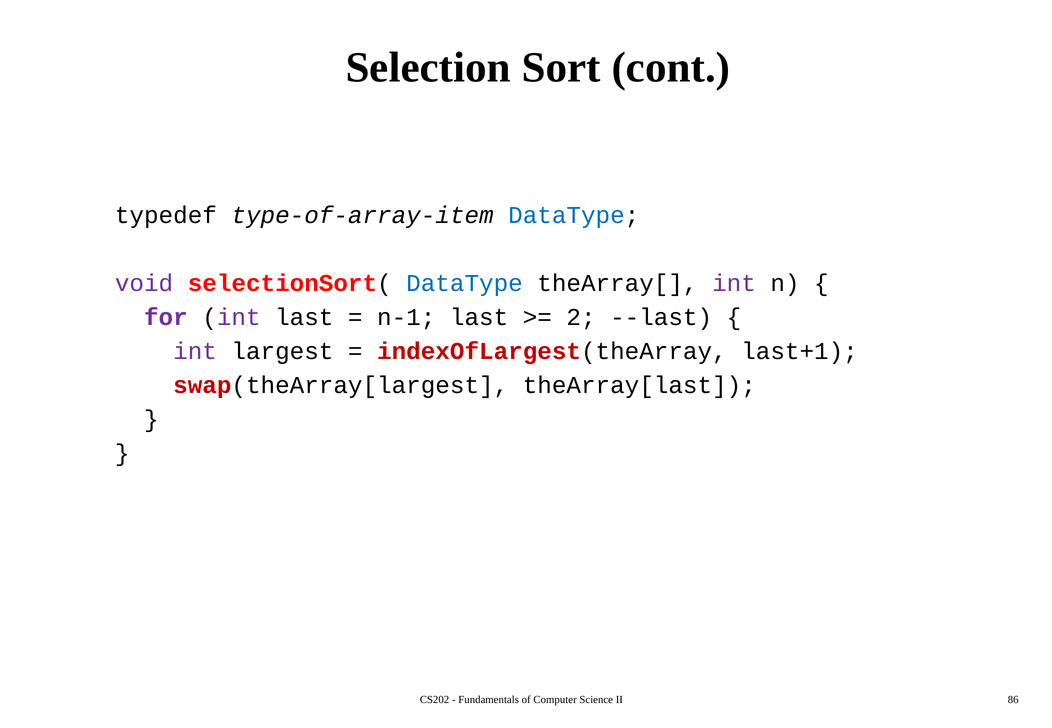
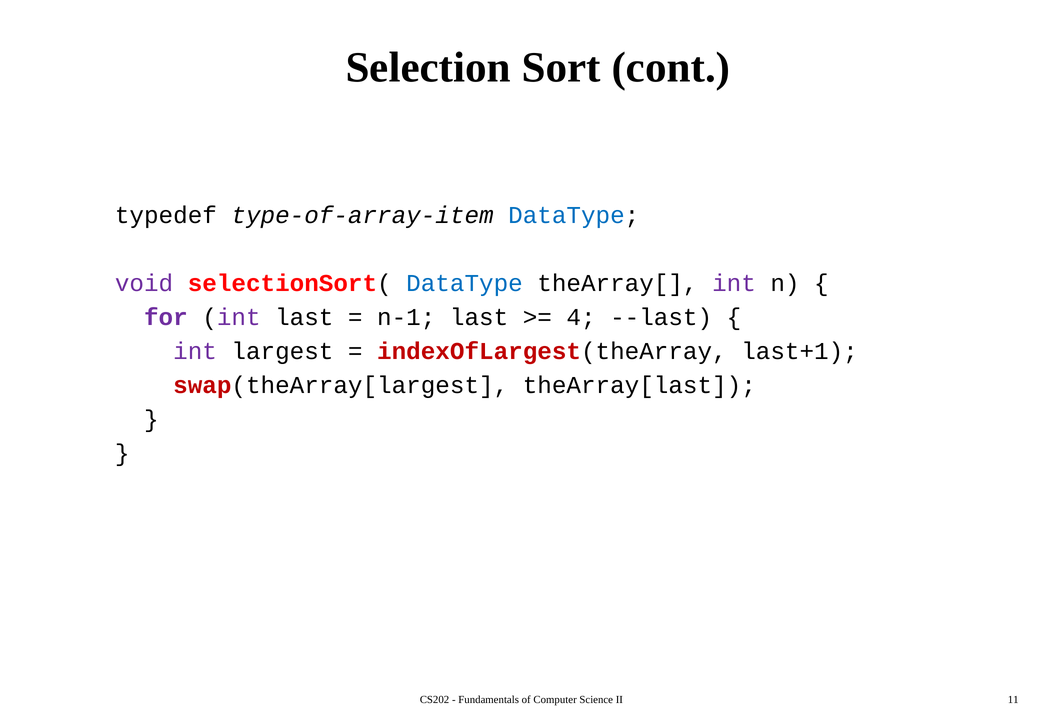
2: 2 -> 4
86: 86 -> 11
